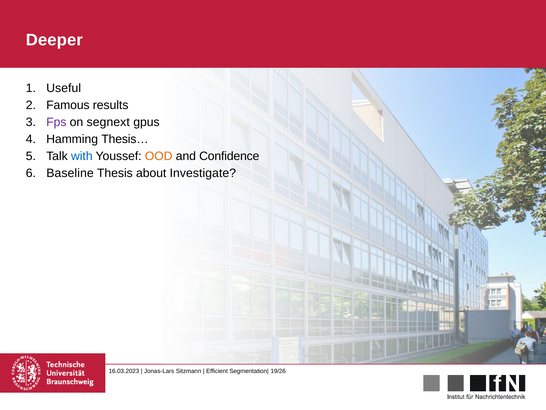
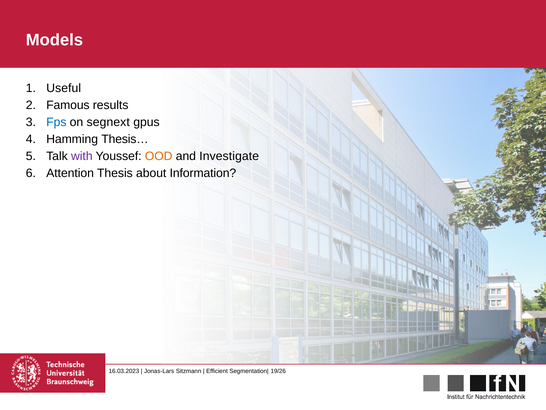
Deeper: Deeper -> Models
Fps colour: purple -> blue
with colour: blue -> purple
Confidence: Confidence -> Investigate
Baseline: Baseline -> Attention
Investigate: Investigate -> Information
